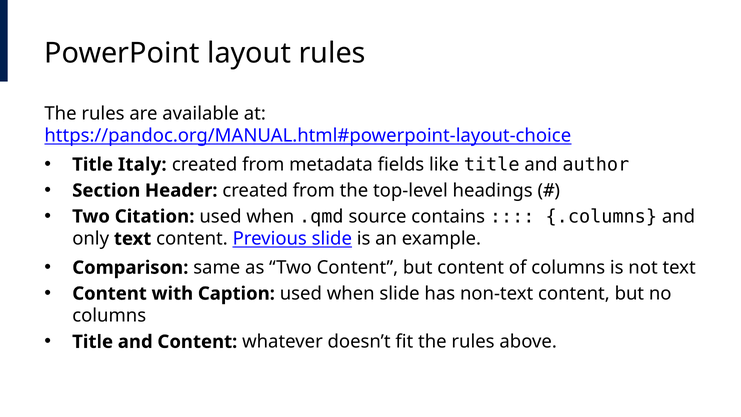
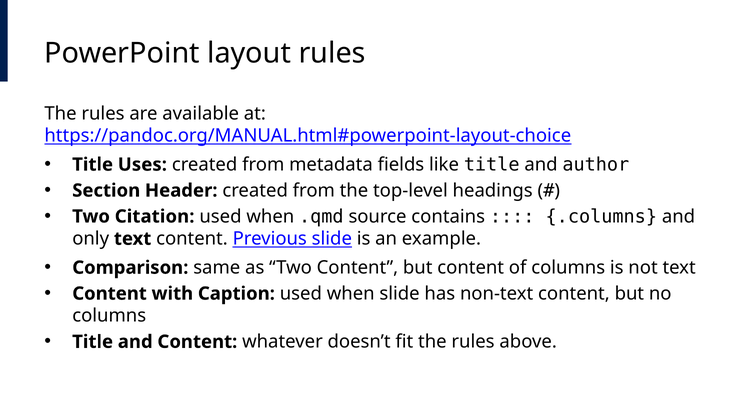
Italy: Italy -> Uses
